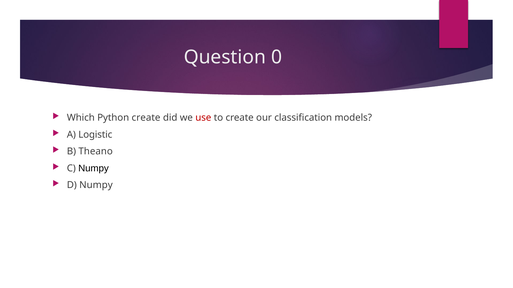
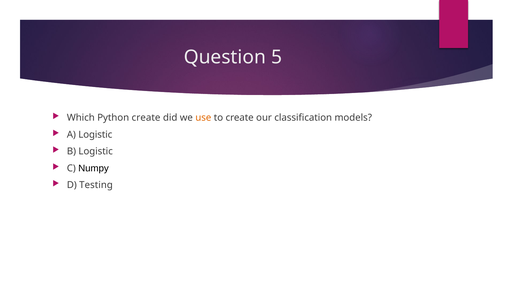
0: 0 -> 5
use colour: red -> orange
B Theano: Theano -> Logistic
D Numpy: Numpy -> Testing
